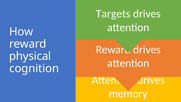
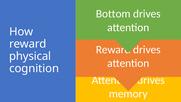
Targets: Targets -> Bottom
